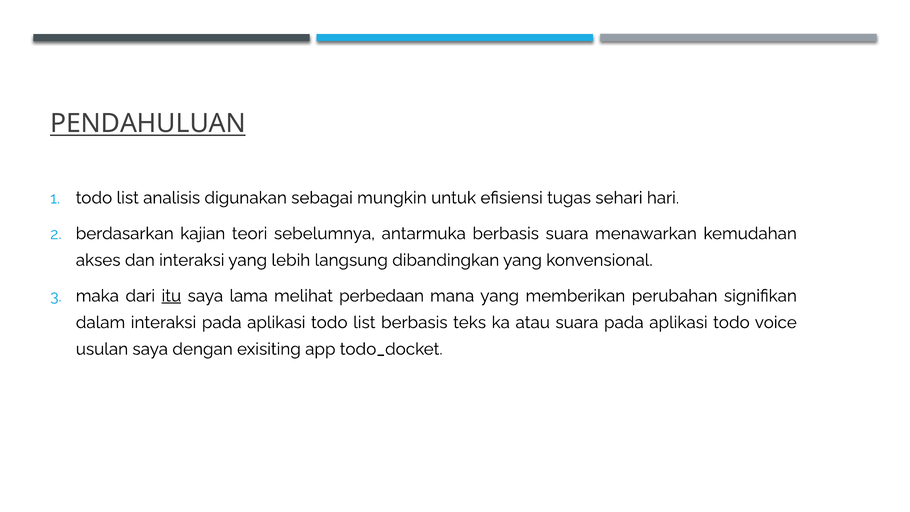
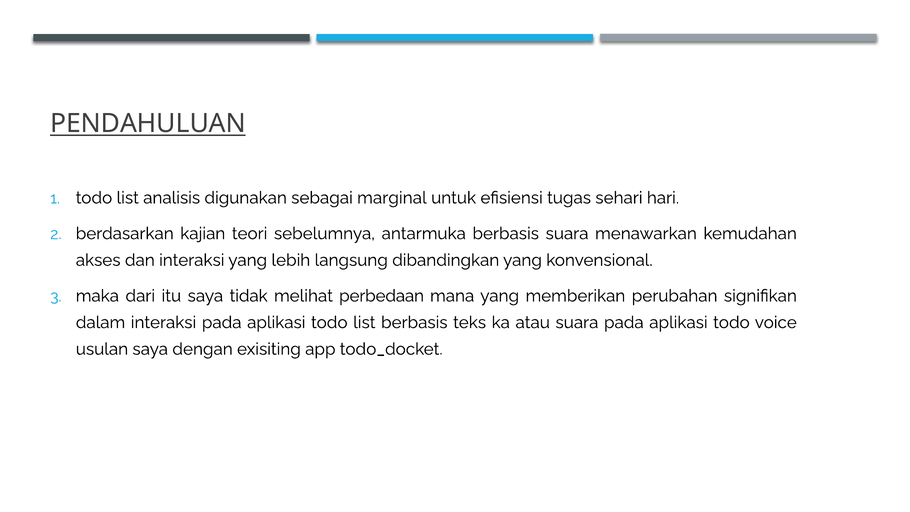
mungkin: mungkin -> marginal
itu underline: present -> none
lama: lama -> tidak
